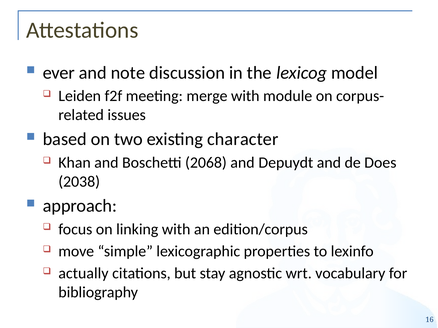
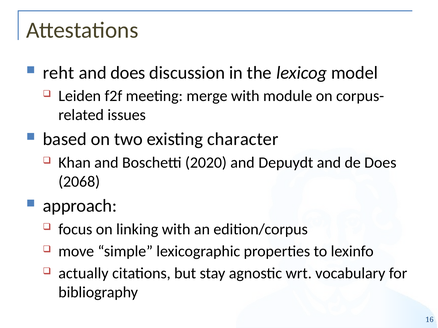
ever: ever -> reht
and note: note -> does
2068: 2068 -> 2020
2038: 2038 -> 2068
